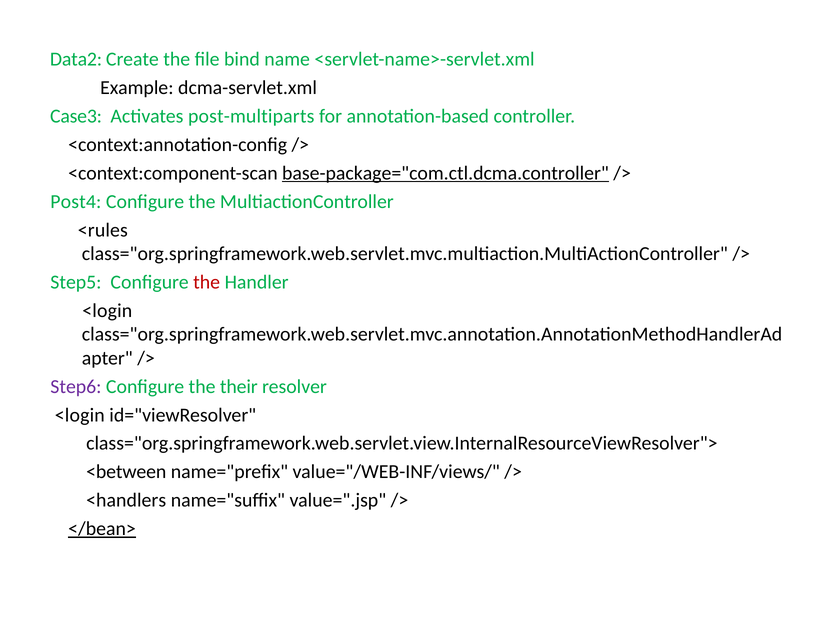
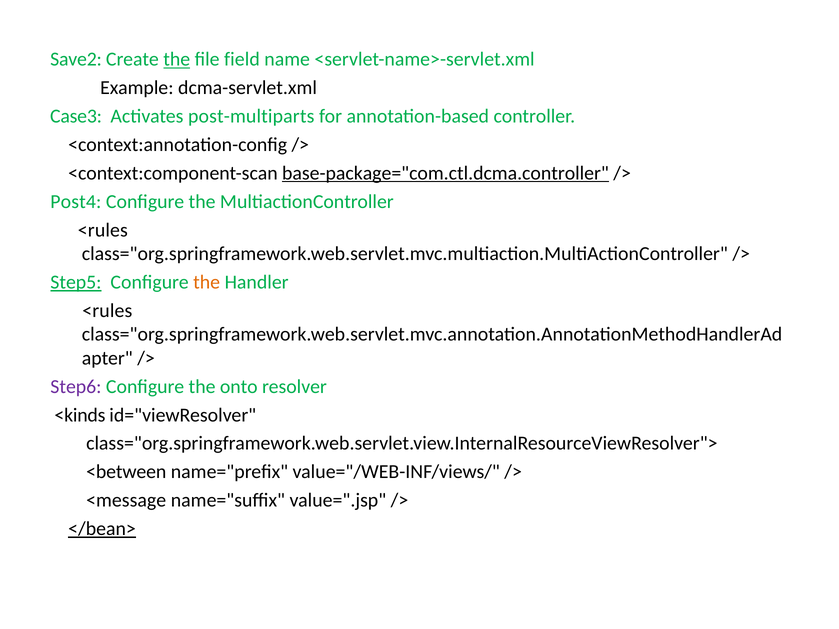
Data2: Data2 -> Save2
the at (177, 59) underline: none -> present
bind: bind -> field
Step5 underline: none -> present
the at (207, 282) colour: red -> orange
<login at (107, 311): <login -> <rules
their: their -> onto
<login at (80, 415): <login -> <kinds
<handlers: <handlers -> <message
